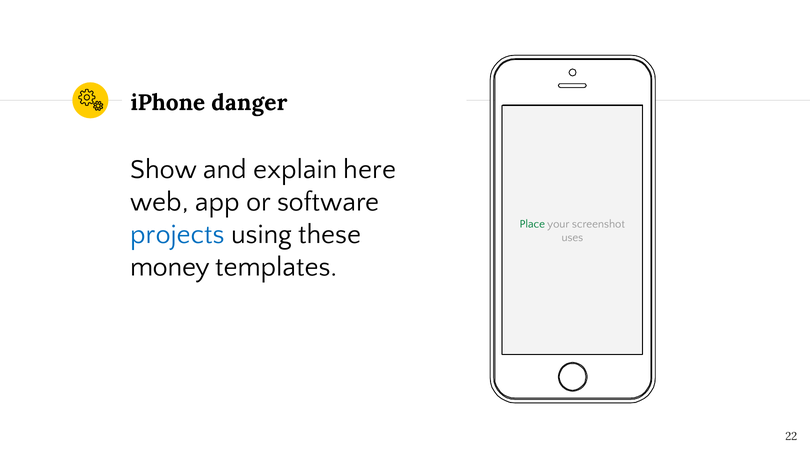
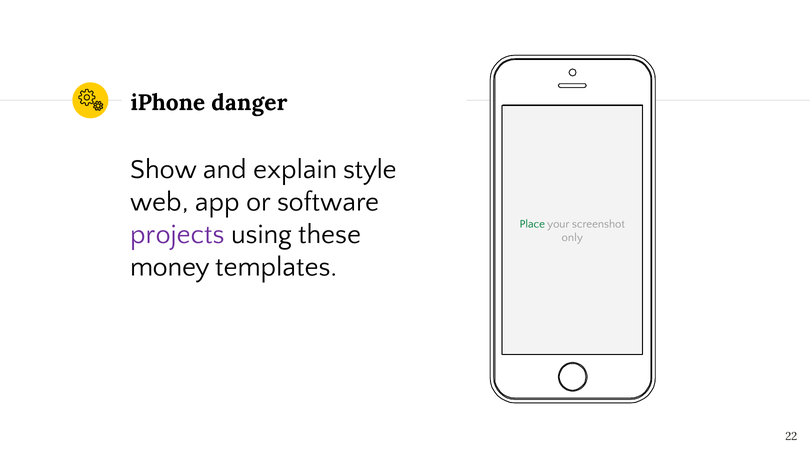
here: here -> style
projects colour: blue -> purple
uses: uses -> only
